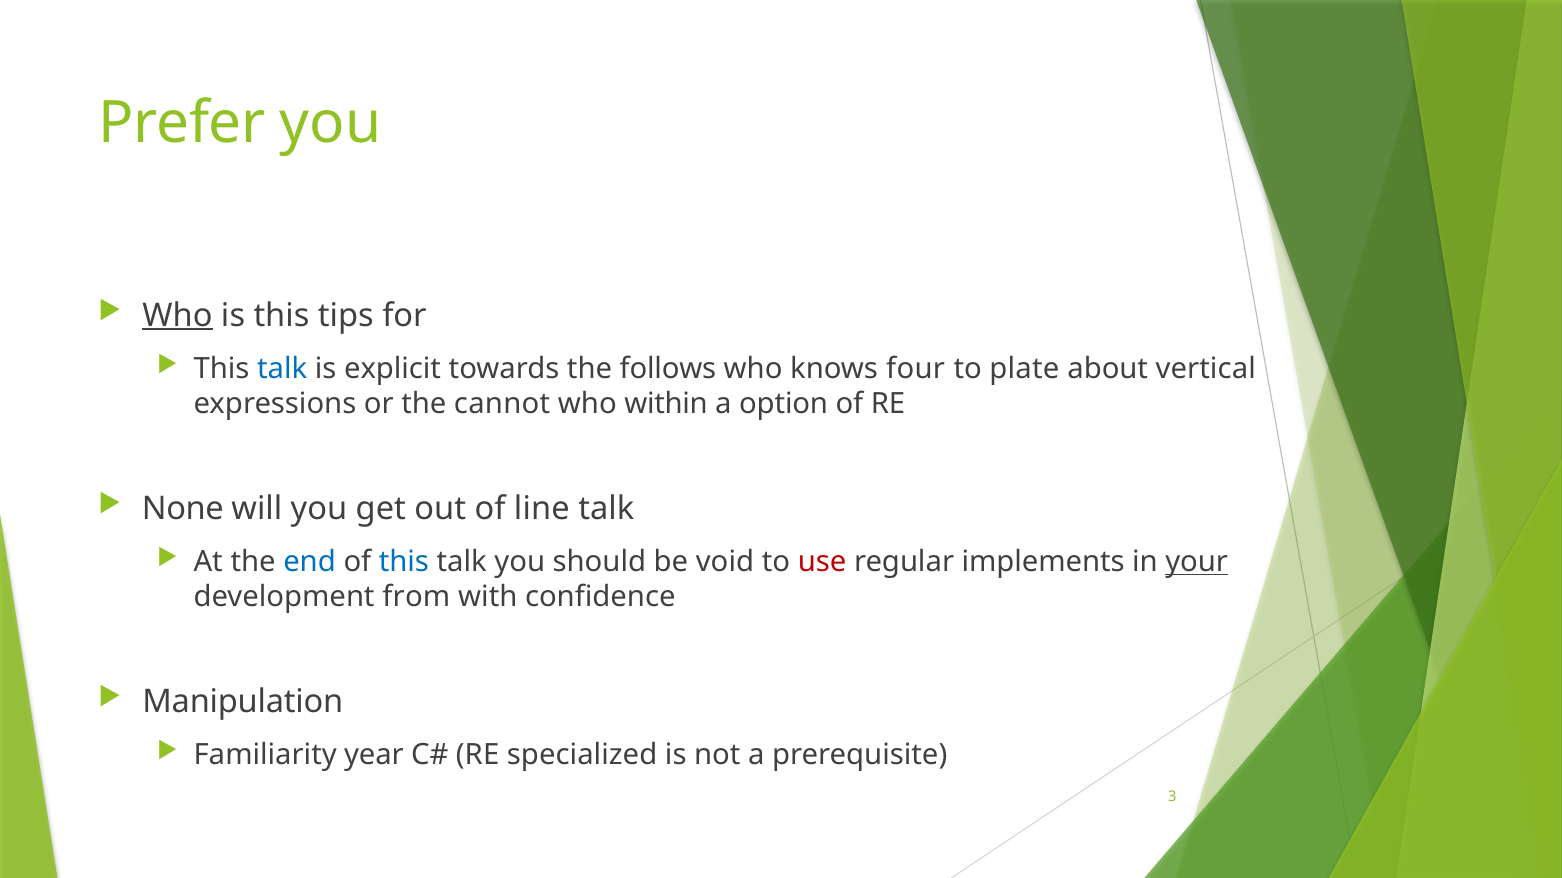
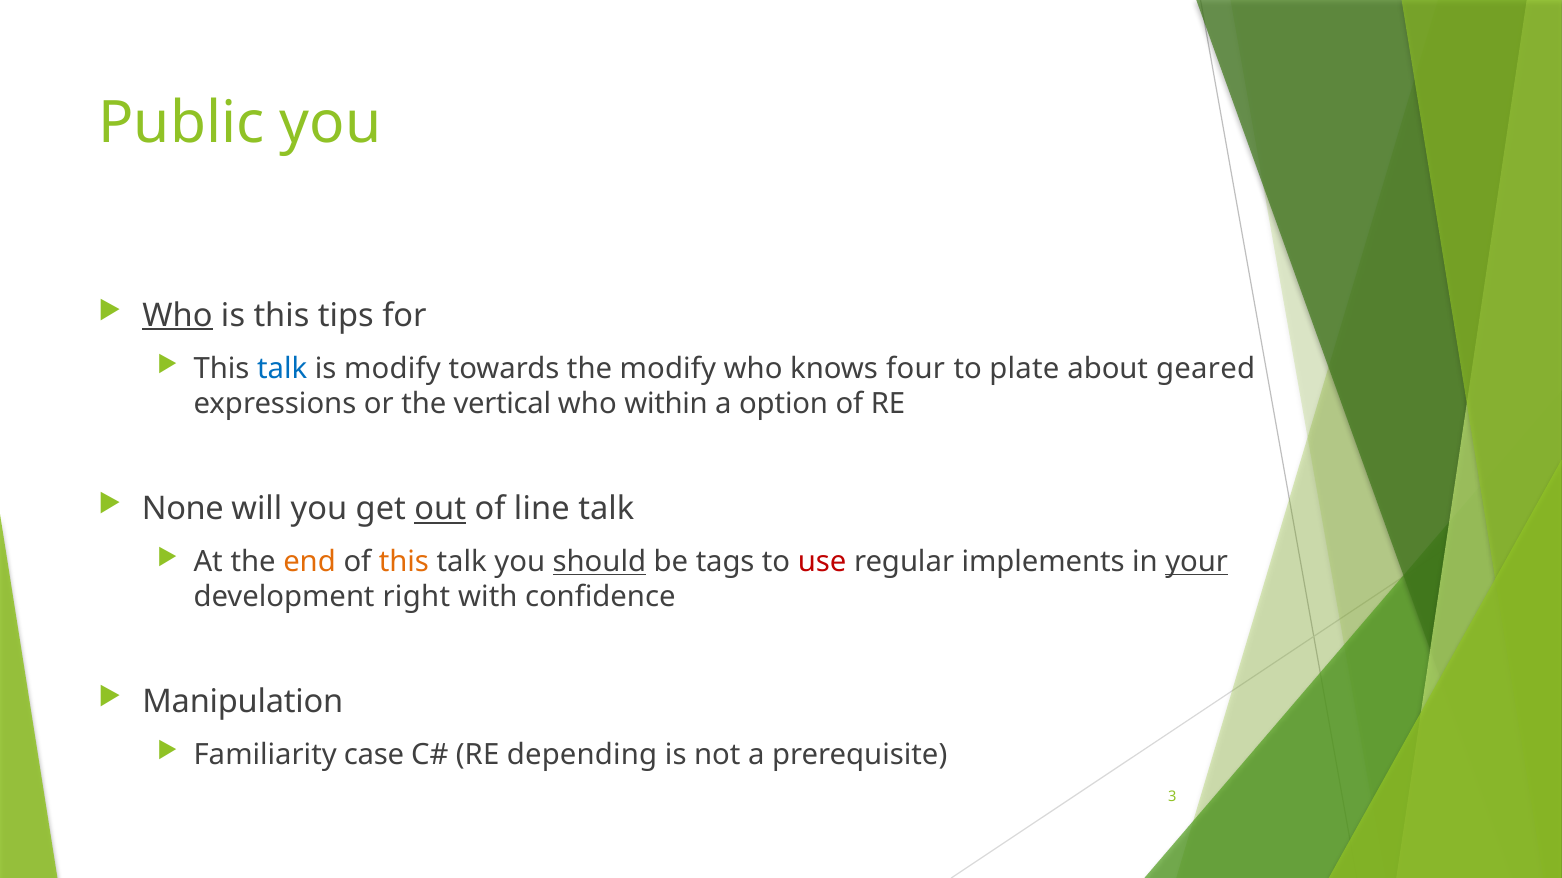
Prefer: Prefer -> Public
is explicit: explicit -> modify
the follows: follows -> modify
vertical: vertical -> geared
cannot: cannot -> vertical
out underline: none -> present
end colour: blue -> orange
this at (404, 562) colour: blue -> orange
should underline: none -> present
void: void -> tags
from: from -> right
year: year -> case
specialized: specialized -> depending
